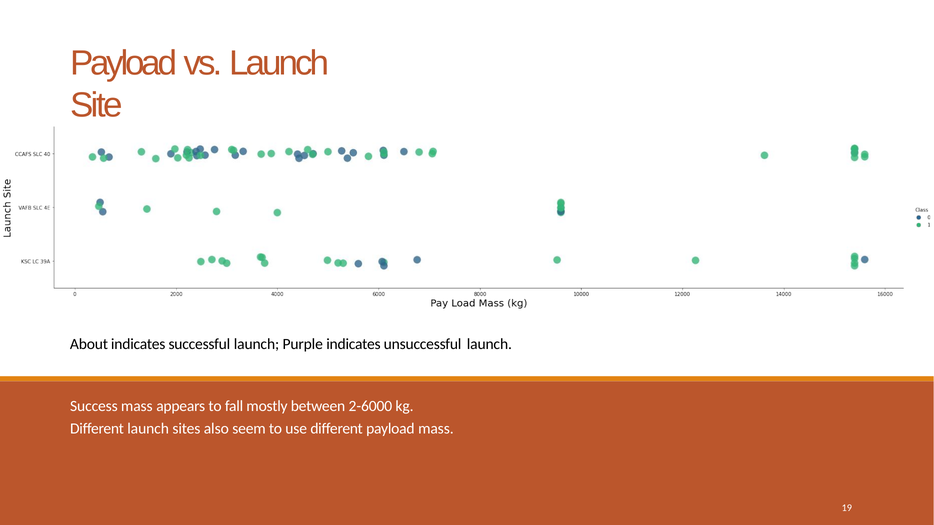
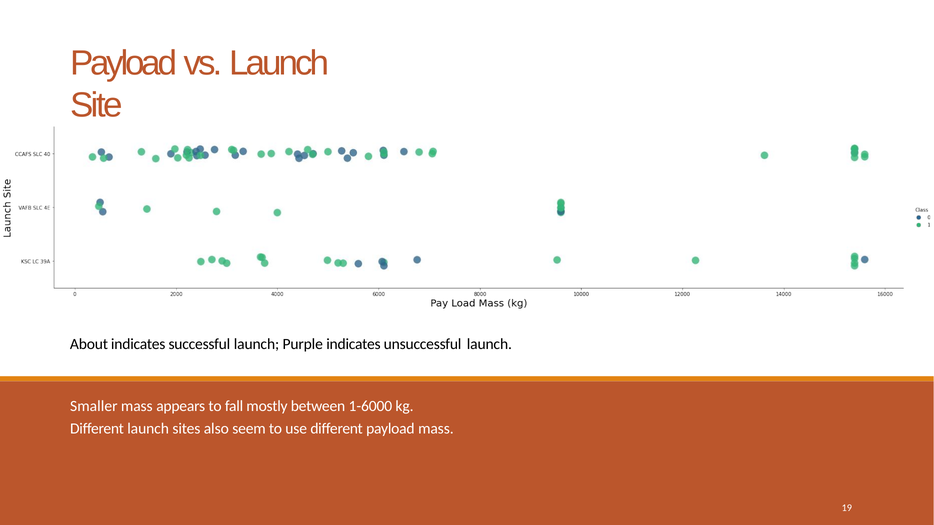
Success: Success -> Smaller
2-6000: 2-6000 -> 1-6000
